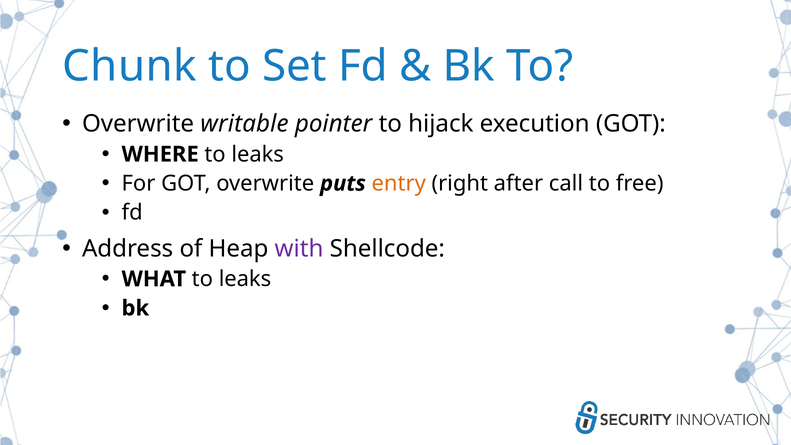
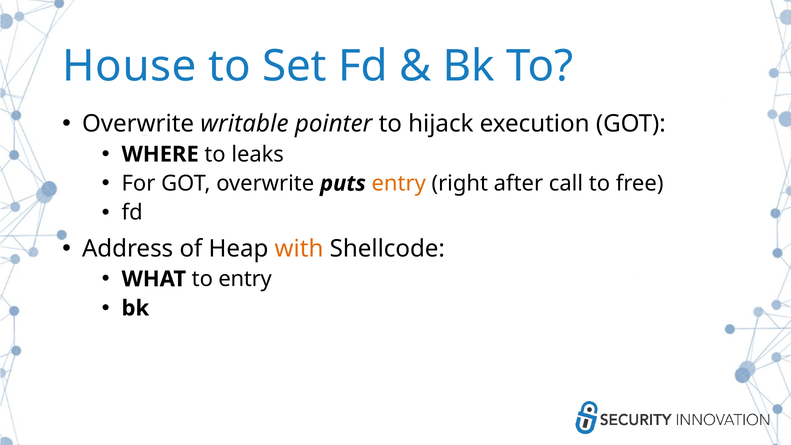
Chunk: Chunk -> House
with colour: purple -> orange
WHAT to leaks: leaks -> entry
